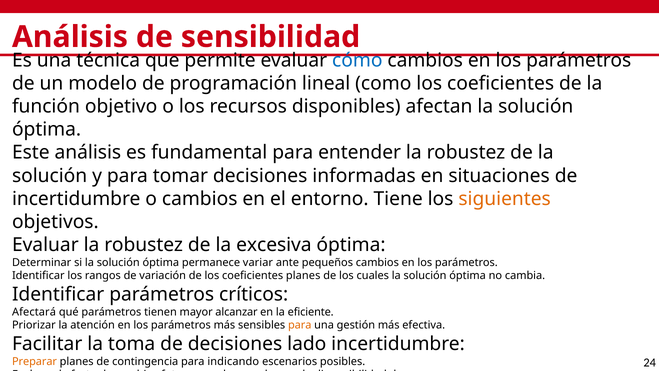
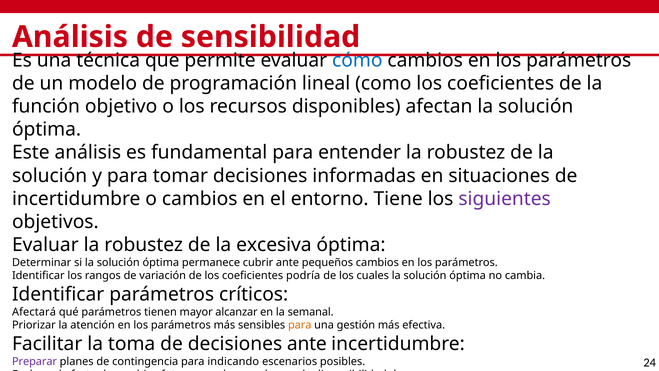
siguientes colour: orange -> purple
variar: variar -> cubrir
coeficientes planes: planes -> podría
eficiente: eficiente -> semanal
decisiones lado: lado -> ante
Preparar colour: orange -> purple
